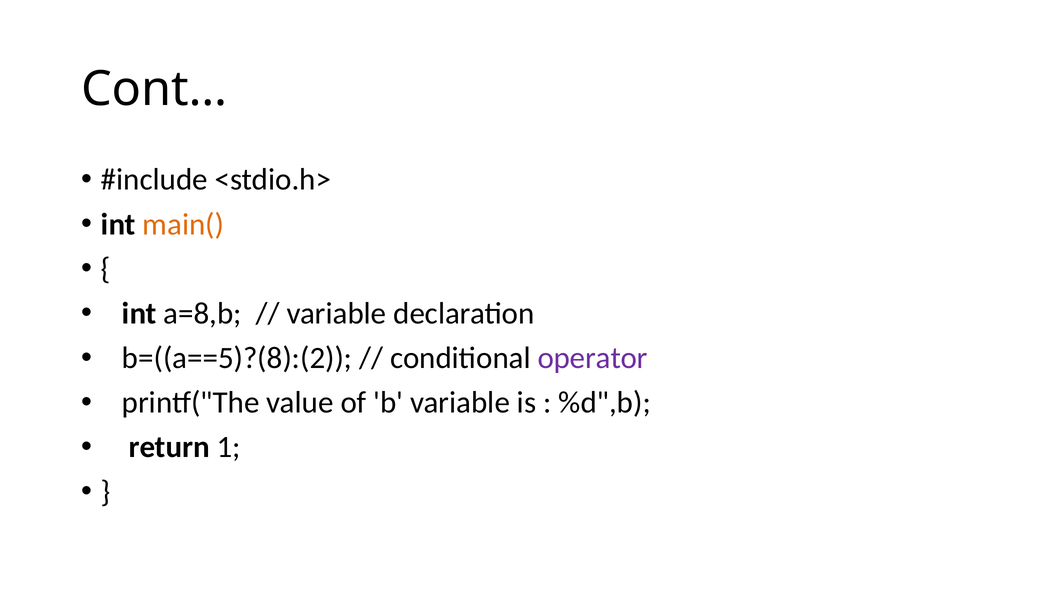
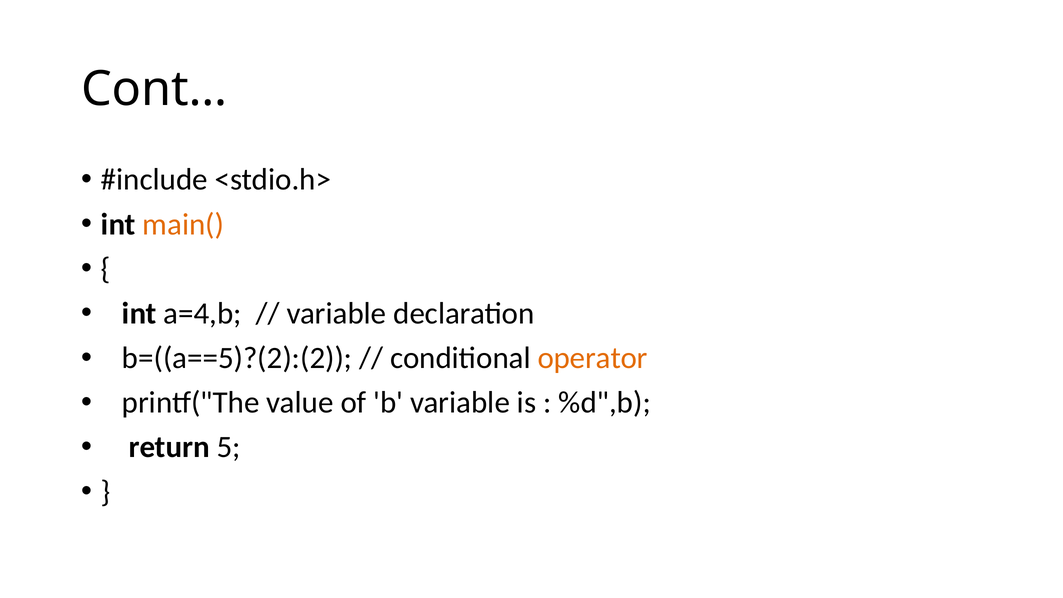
a=8,b: a=8,b -> a=4,b
b=((a==5)?(8):(2: b=((a==5)?(8):(2 -> b=((a==5)?(2):(2
operator colour: purple -> orange
1: 1 -> 5
